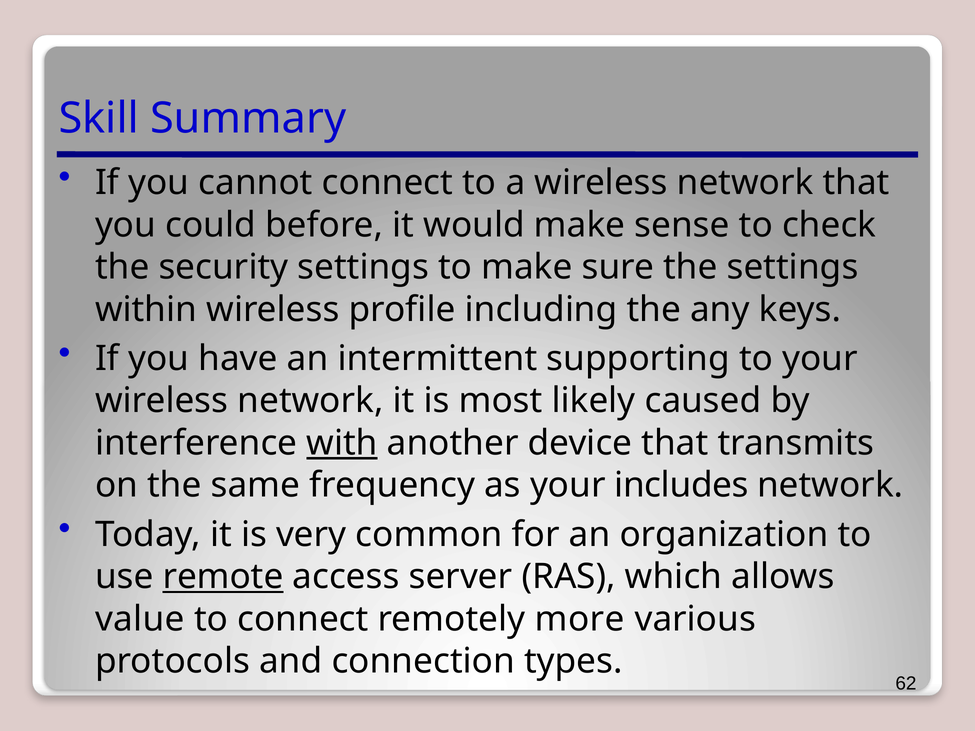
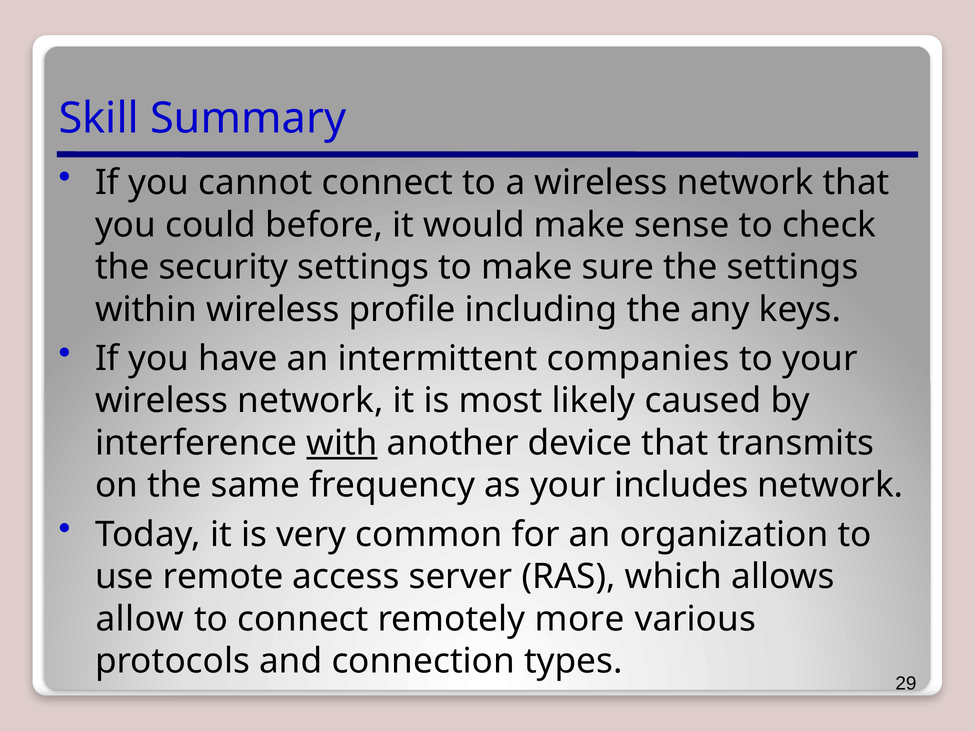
supporting: supporting -> companies
remote underline: present -> none
value: value -> allow
62: 62 -> 29
